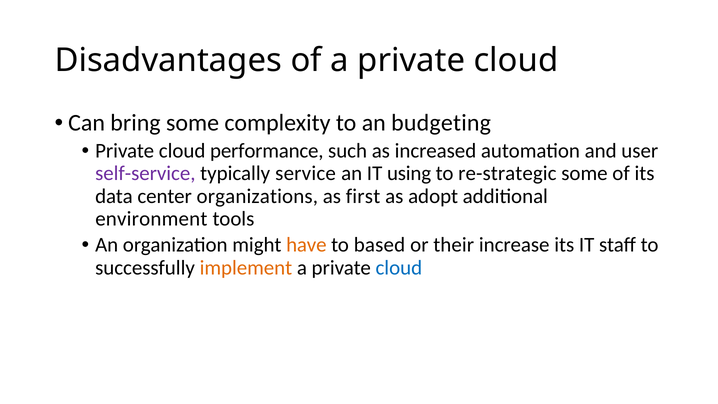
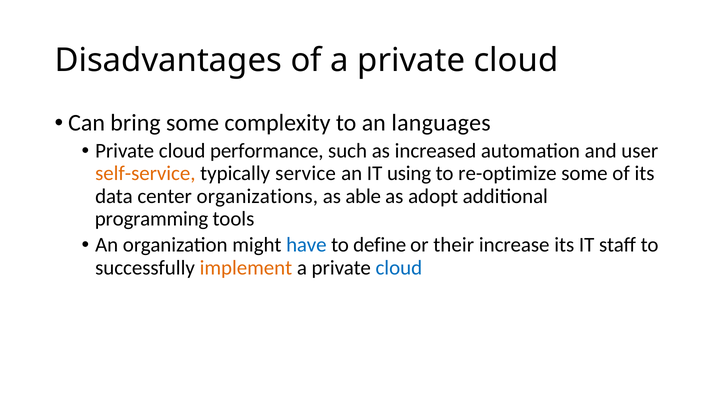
budgeting: budgeting -> languages
self-service colour: purple -> orange
re-strategic: re-strategic -> re-optimize
first: first -> able
environment: environment -> programming
have colour: orange -> blue
based: based -> define
